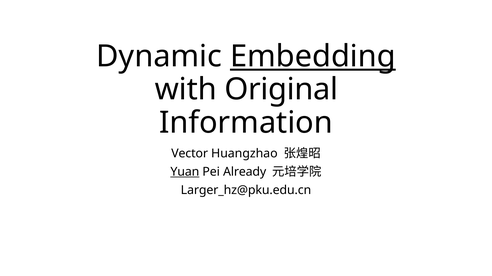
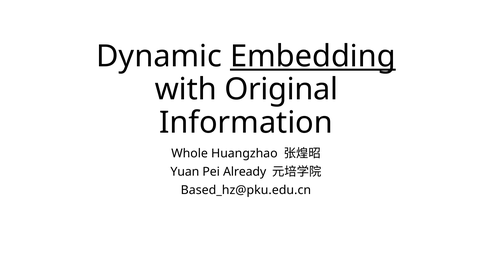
Vector: Vector -> Whole
Yuan underline: present -> none
Larger_hz@pku.edu.cn: Larger_hz@pku.edu.cn -> Based_hz@pku.edu.cn
